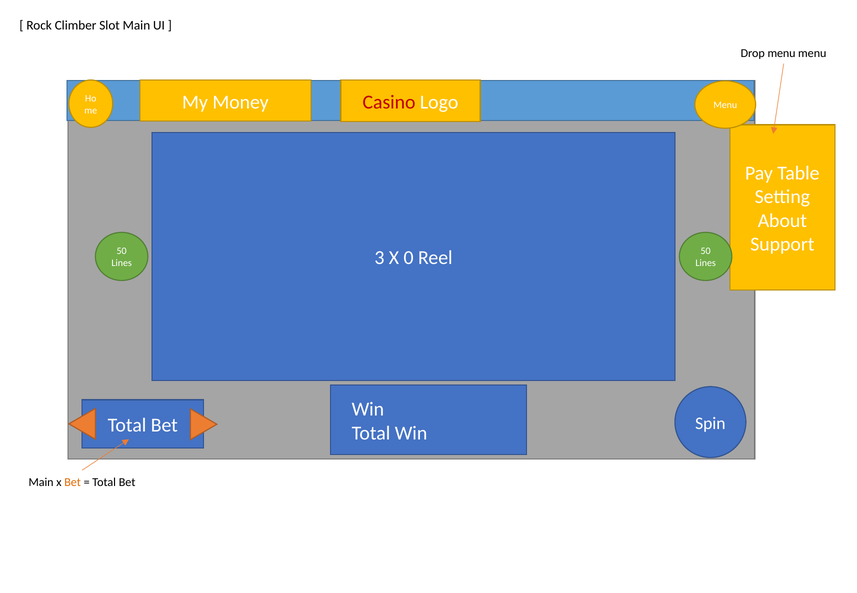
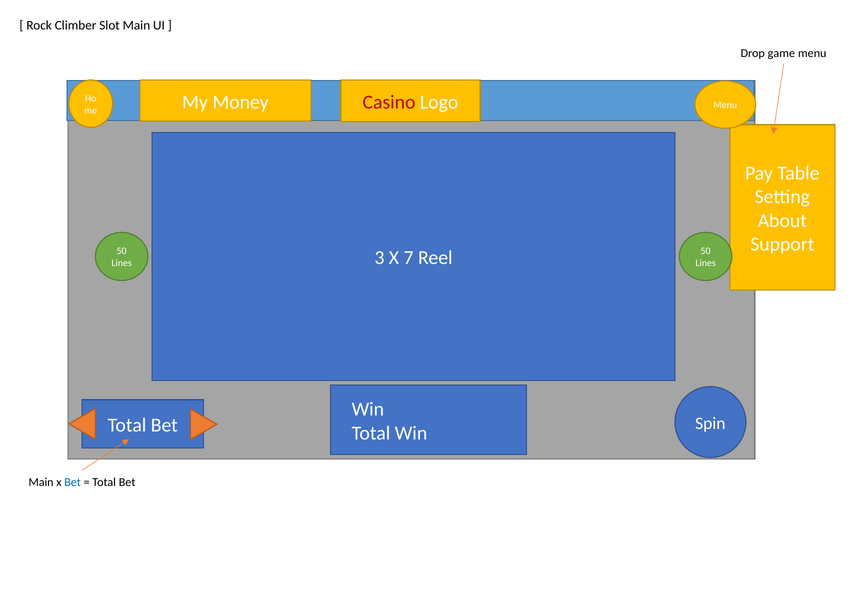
Drop menu: menu -> game
0: 0 -> 7
Bet at (73, 482) colour: orange -> blue
